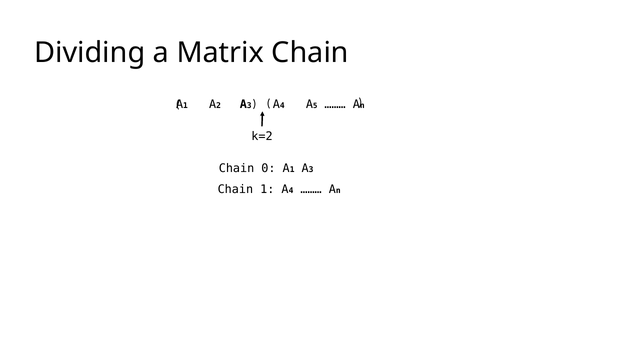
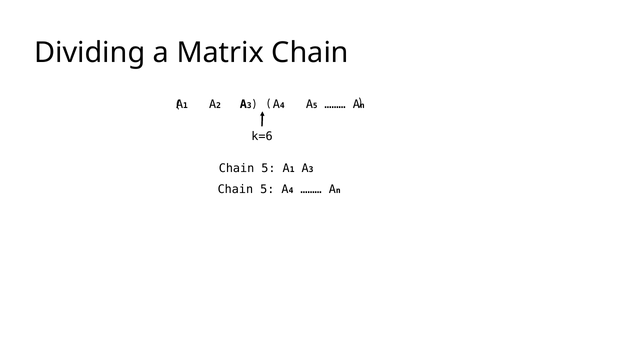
k=2: k=2 -> k=6
0 at (268, 168): 0 -> 5
1 at (267, 189): 1 -> 5
